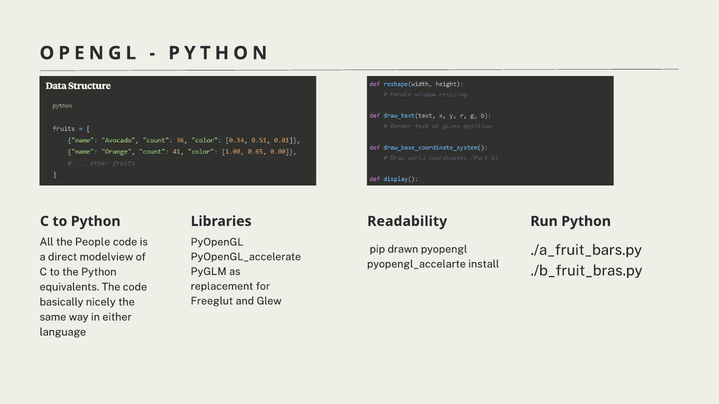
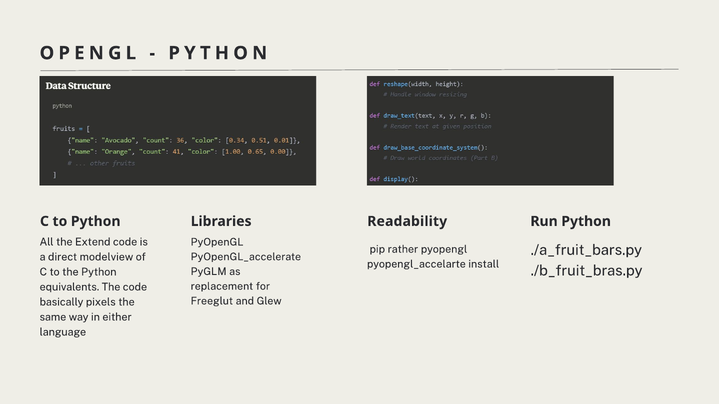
People: People -> Extend
drawn: drawn -> rather
nicely: nicely -> pixels
